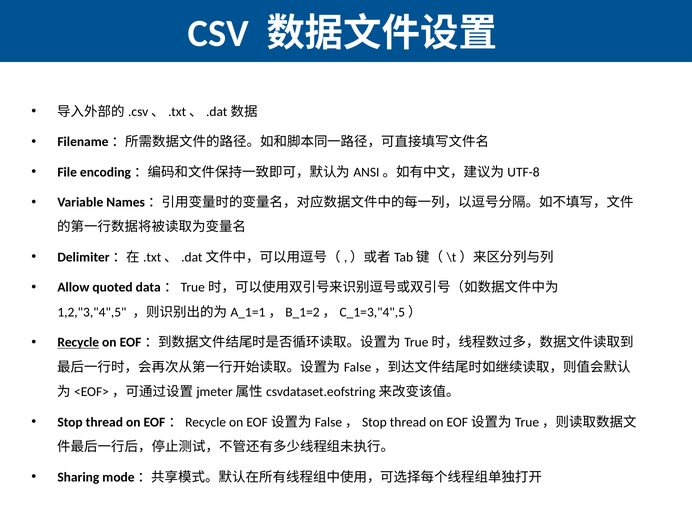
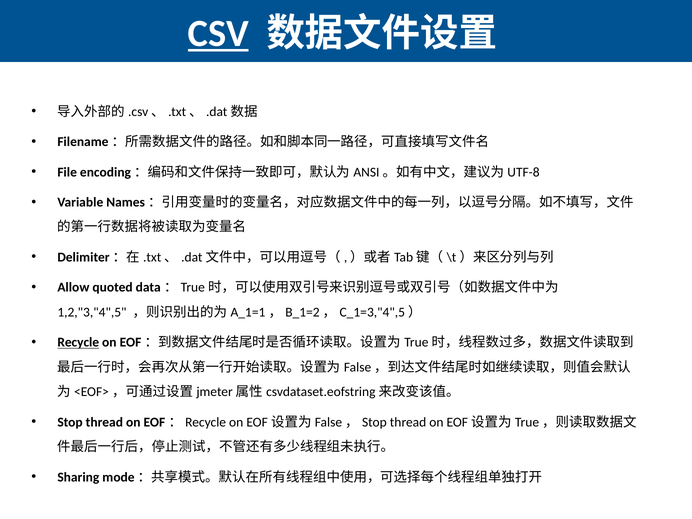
CSV underline: none -> present
